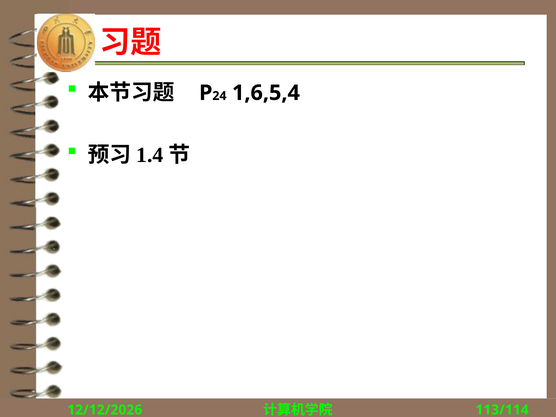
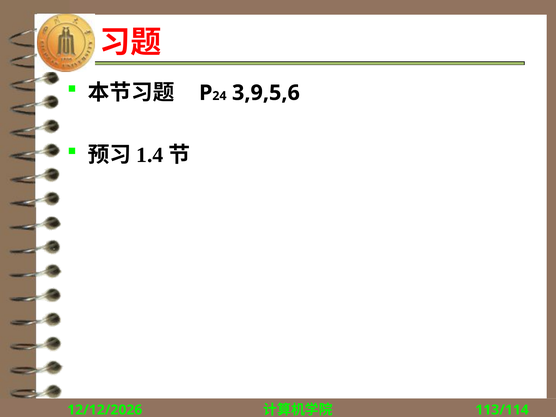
1,6,5,4: 1,6,5,4 -> 3,9,5,6
